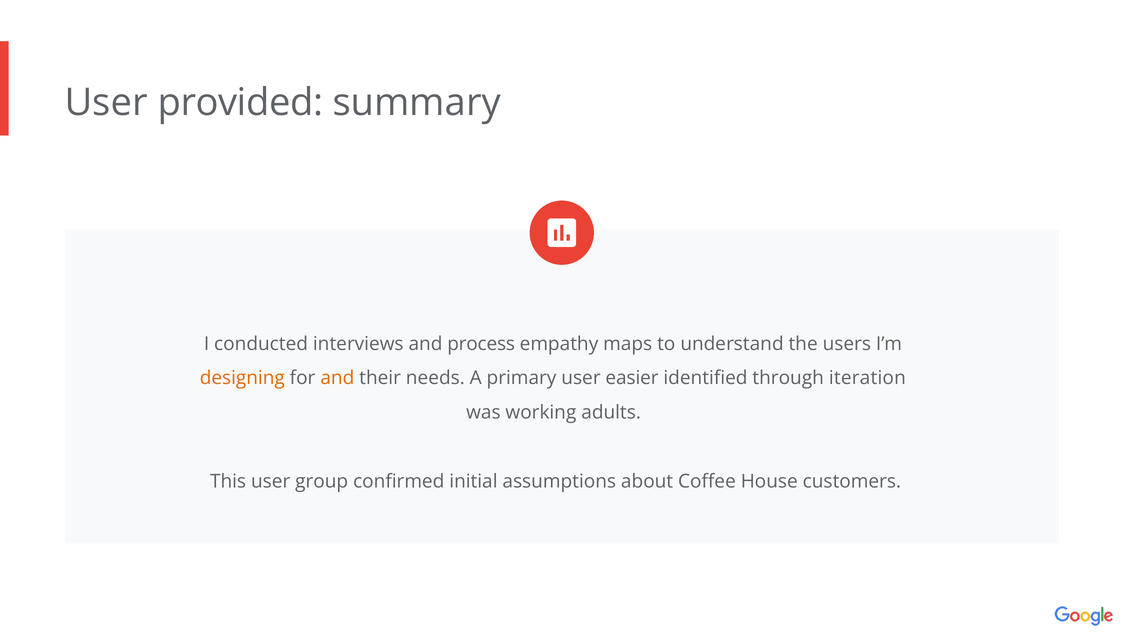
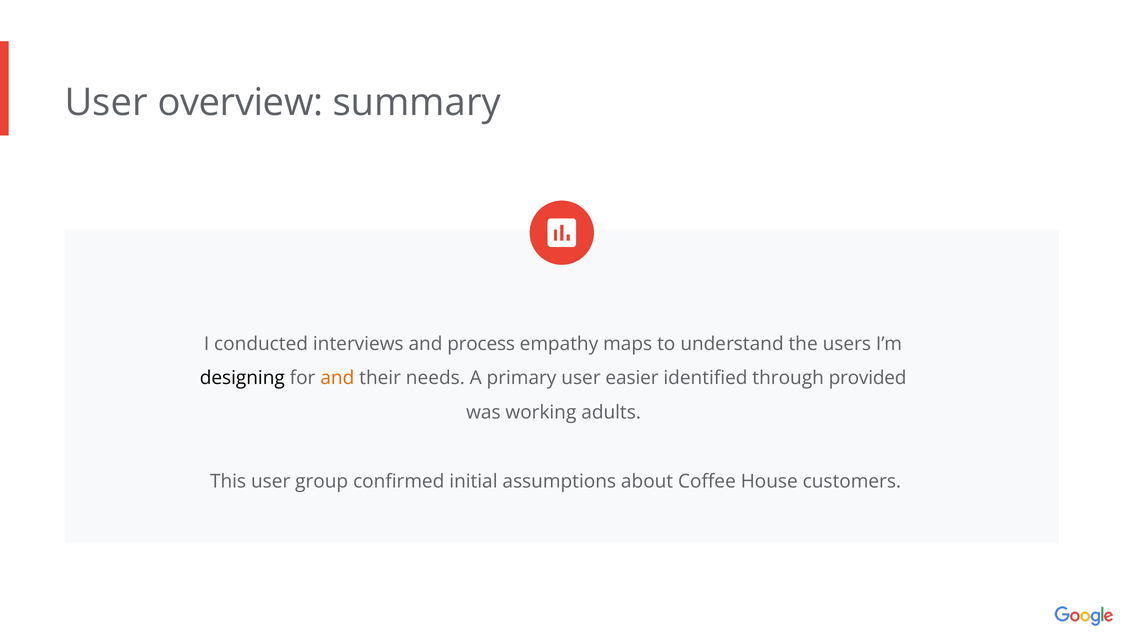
provided: provided -> overview
designing colour: orange -> black
iteration: iteration -> provided
